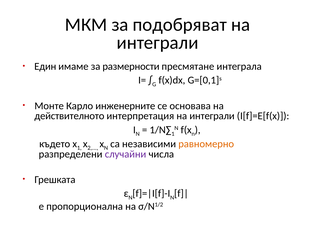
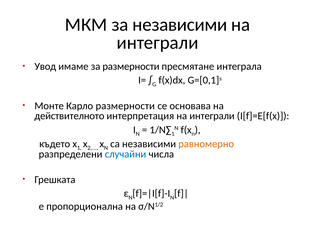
за подобряват: подобряват -> независими
Един: Един -> Увод
Карло инженерните: инженерните -> размерности
случайни colour: purple -> blue
